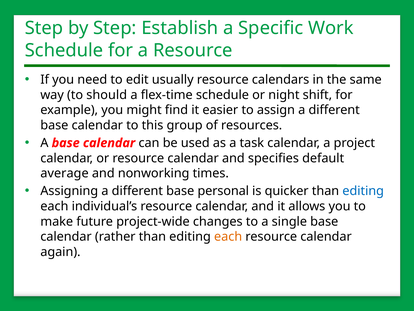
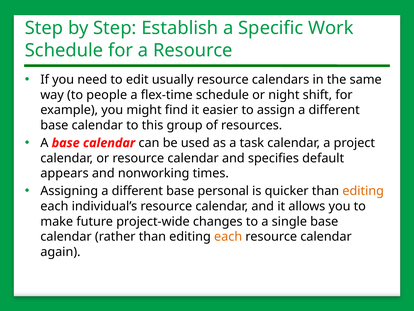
should: should -> people
average: average -> appears
editing at (363, 191) colour: blue -> orange
